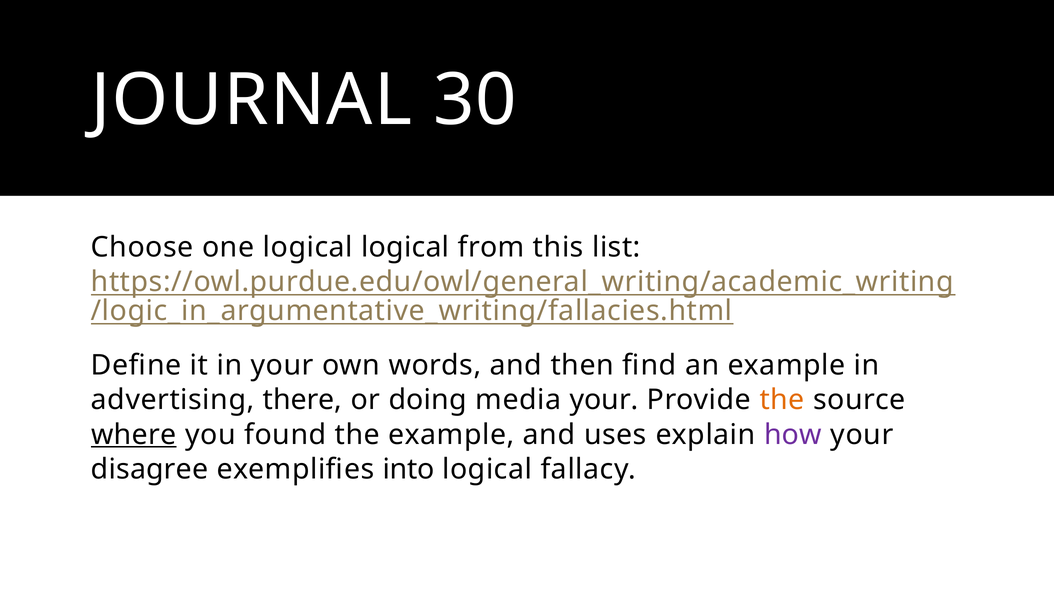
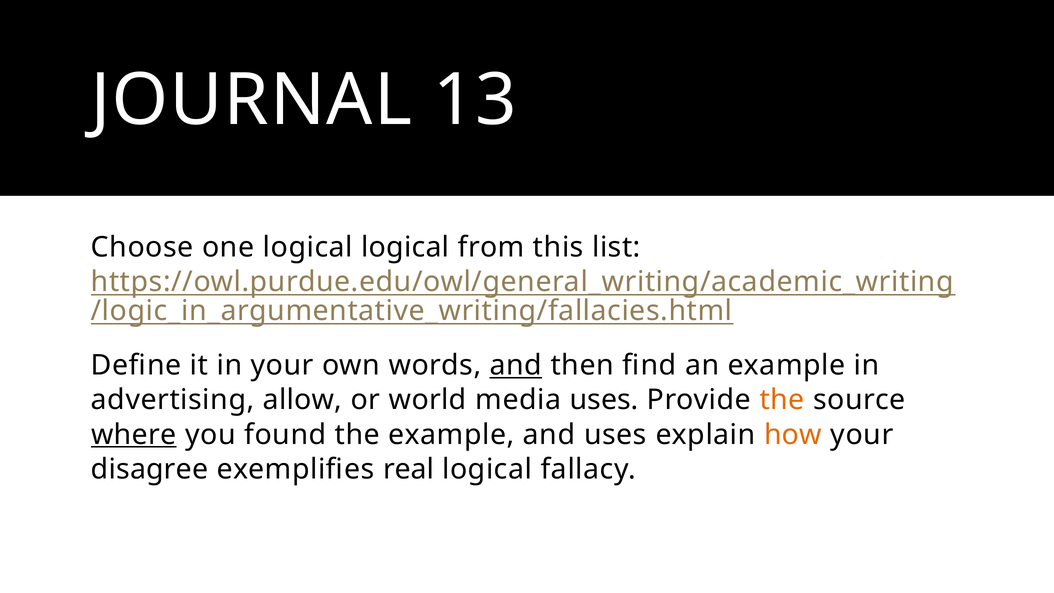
30: 30 -> 13
and at (516, 365) underline: none -> present
there: there -> allow
doing: doing -> world
media your: your -> uses
how colour: purple -> orange
into: into -> real
